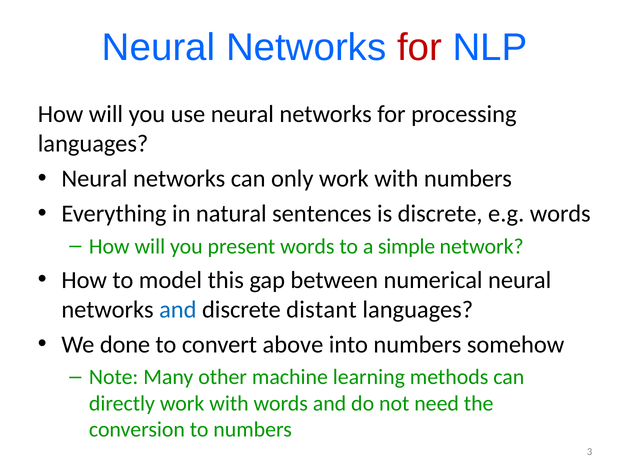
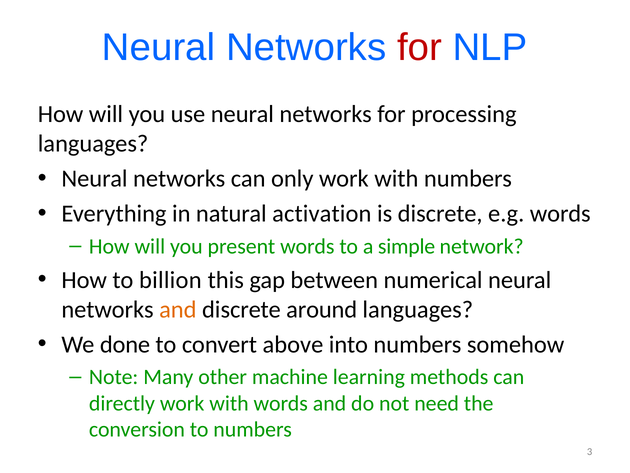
sentences: sentences -> activation
model: model -> billion
and at (178, 309) colour: blue -> orange
distant: distant -> around
